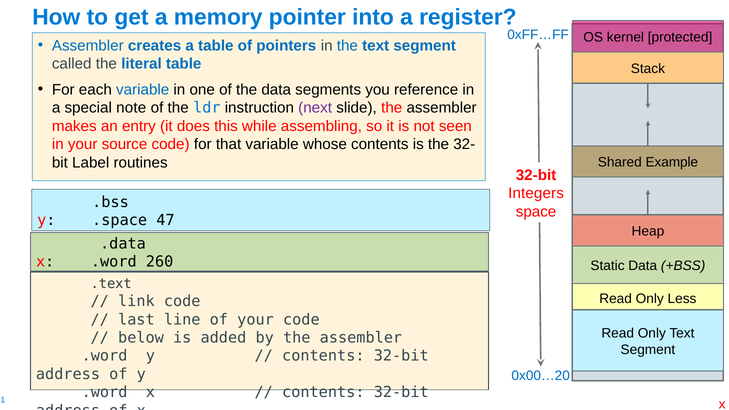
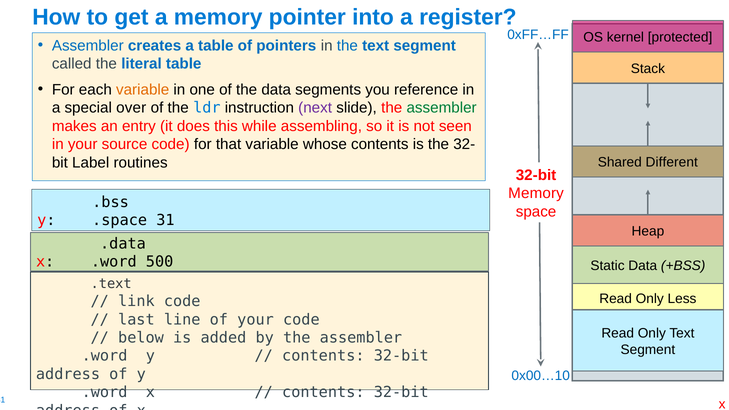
variable at (143, 90) colour: blue -> orange
note: note -> over
assembler at (442, 108) colour: black -> green
Example: Example -> Different
Integers at (536, 193): Integers -> Memory
47: 47 -> 31
260: 260 -> 500
0x00…20: 0x00…20 -> 0x00…10
